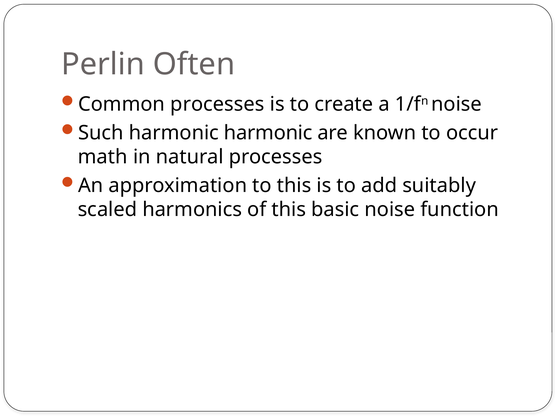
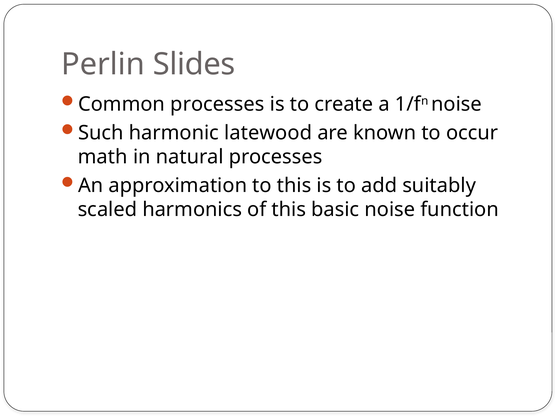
Often: Often -> Slides
harmonic harmonic: harmonic -> latewood
